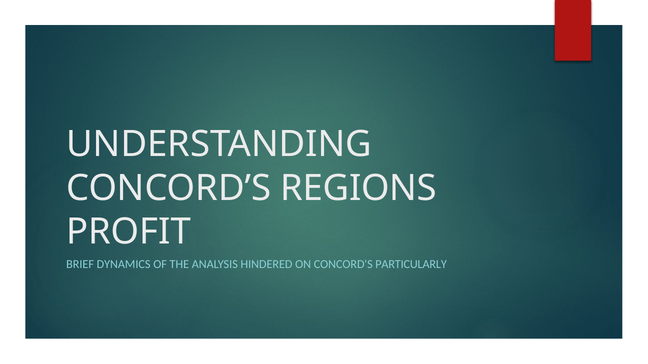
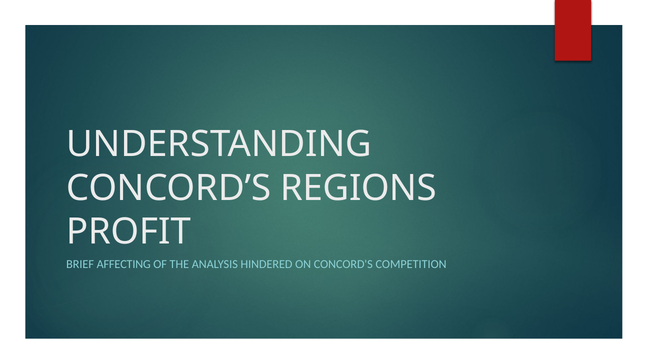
DYNAMICS: DYNAMICS -> AFFECTING
PARTICULARLY: PARTICULARLY -> COMPETITION
